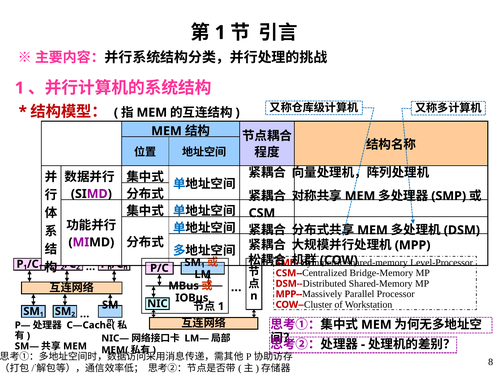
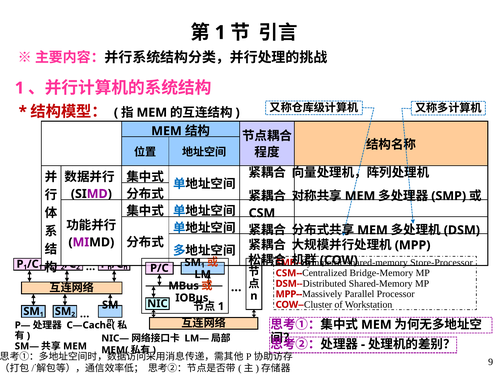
Level-Processor: Level-Processor -> Store-Processor
8: 8 -> 9
